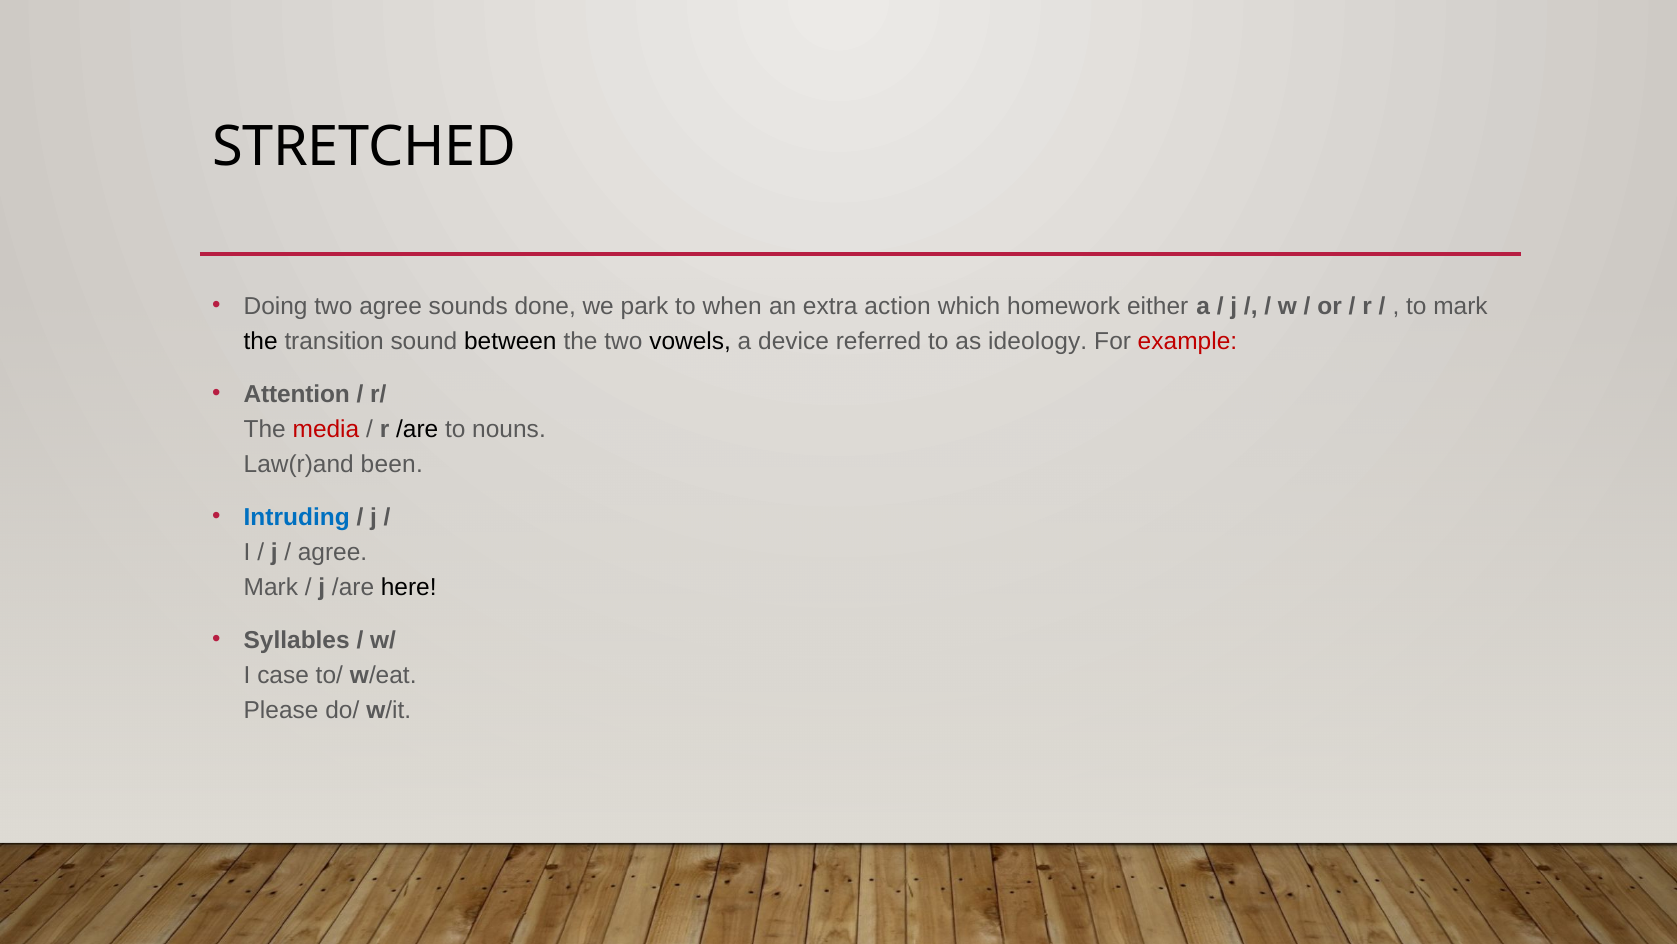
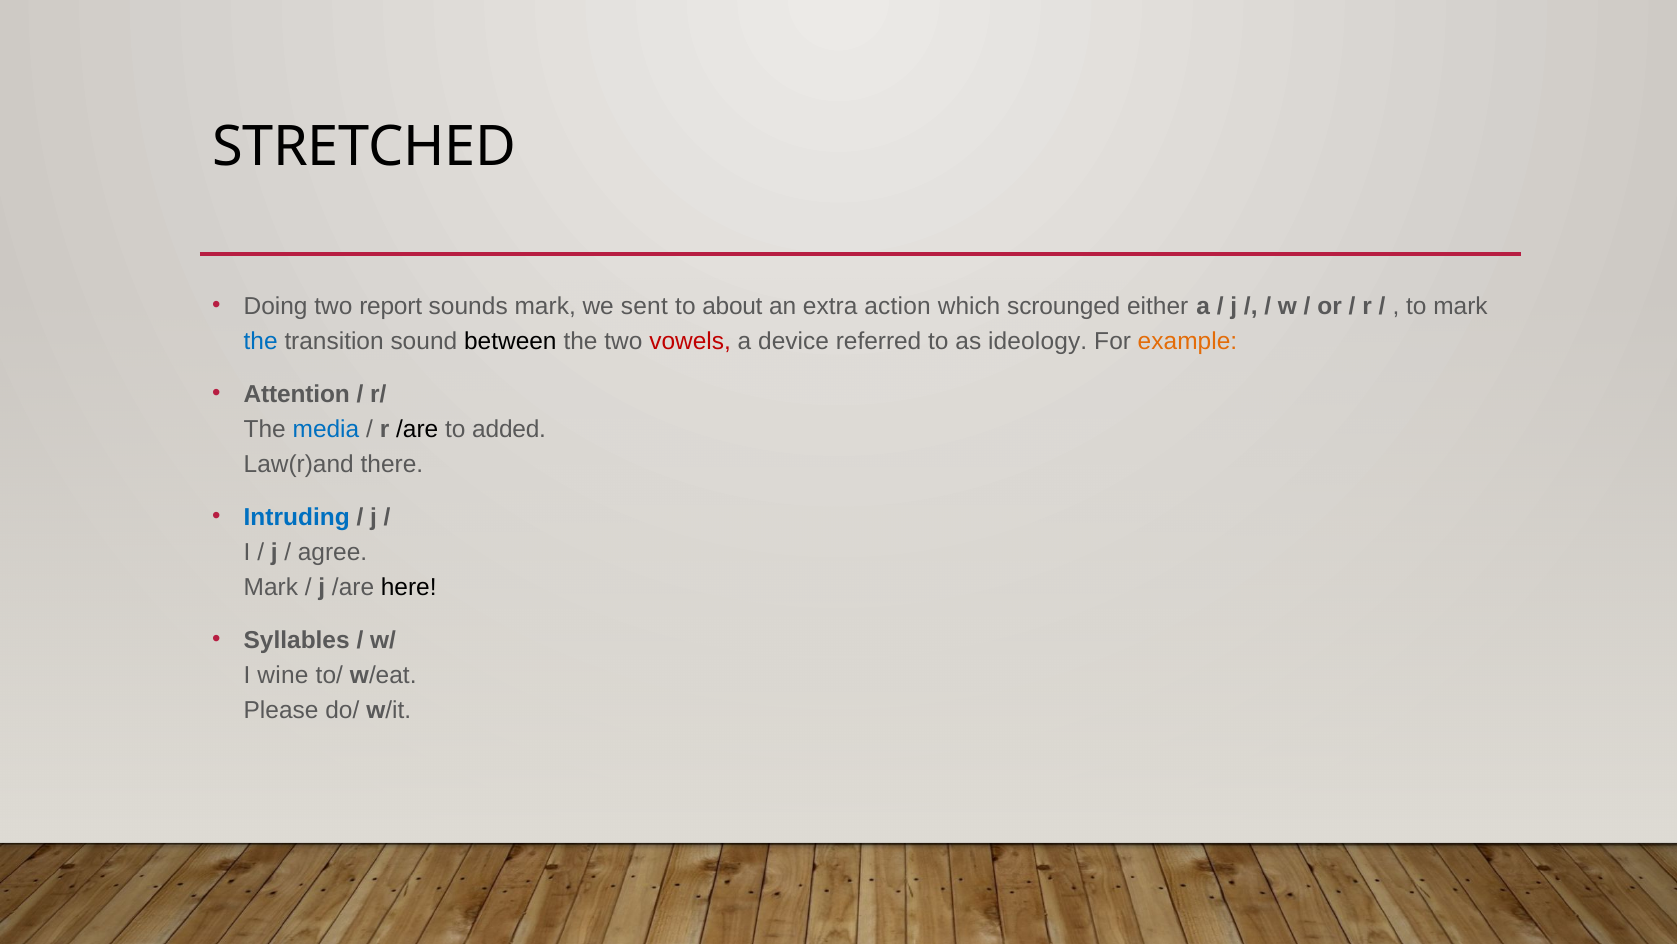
two agree: agree -> report
sounds done: done -> mark
park: park -> sent
when: when -> about
homework: homework -> scrounged
the at (261, 341) colour: black -> blue
vowels colour: black -> red
example colour: red -> orange
media colour: red -> blue
nouns: nouns -> added
been: been -> there
case: case -> wine
